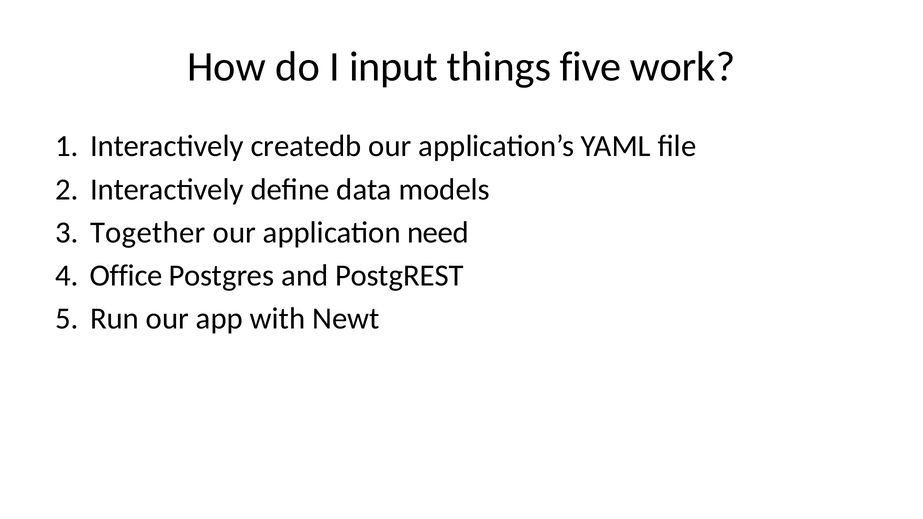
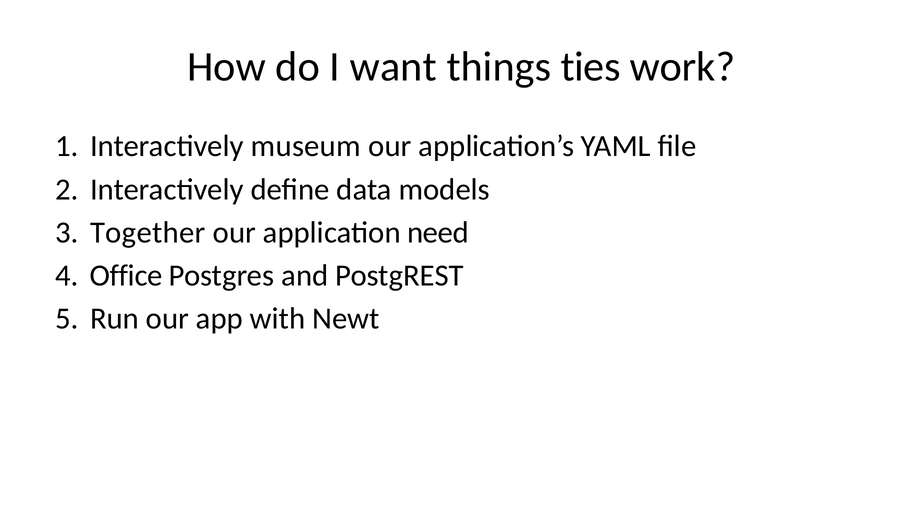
input: input -> want
five: five -> ties
createdb: createdb -> museum
